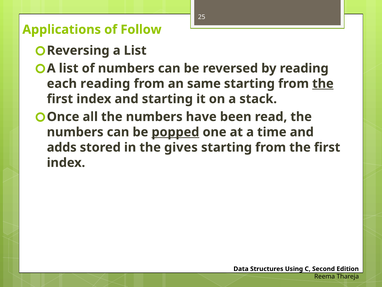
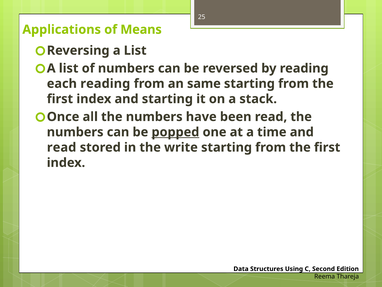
Follow: Follow -> Means
the at (323, 83) underline: present -> none
adds at (62, 147): adds -> read
gives: gives -> write
